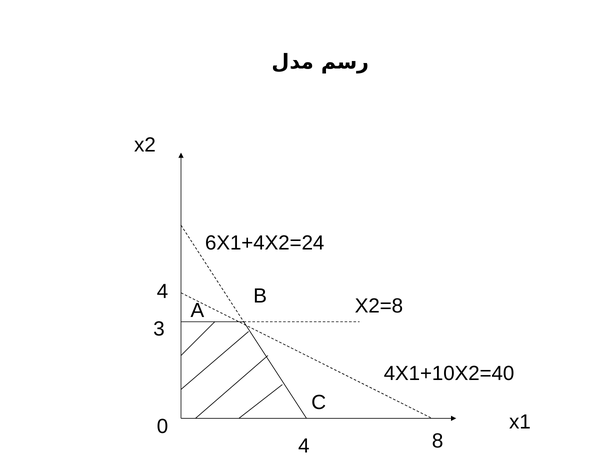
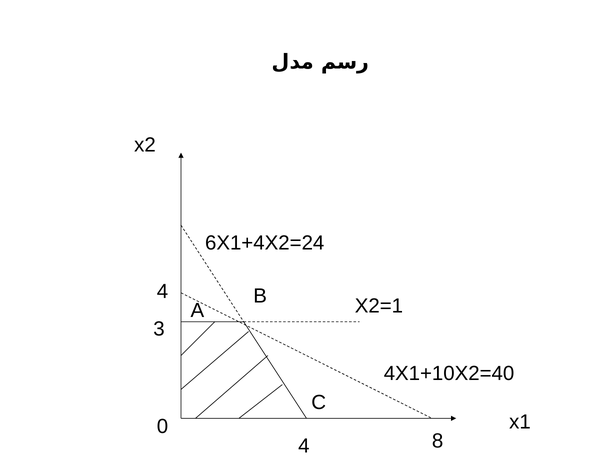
X2=8: X2=8 -> X2=1
